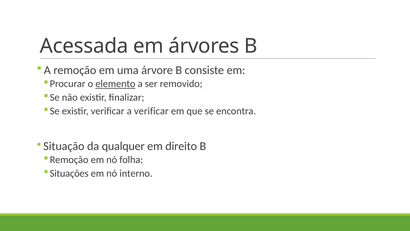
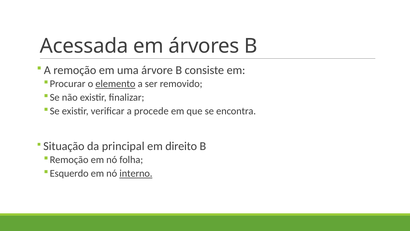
a verificar: verificar -> procede
qualquer: qualquer -> principal
Situações: Situações -> Esquerdo
interno underline: none -> present
